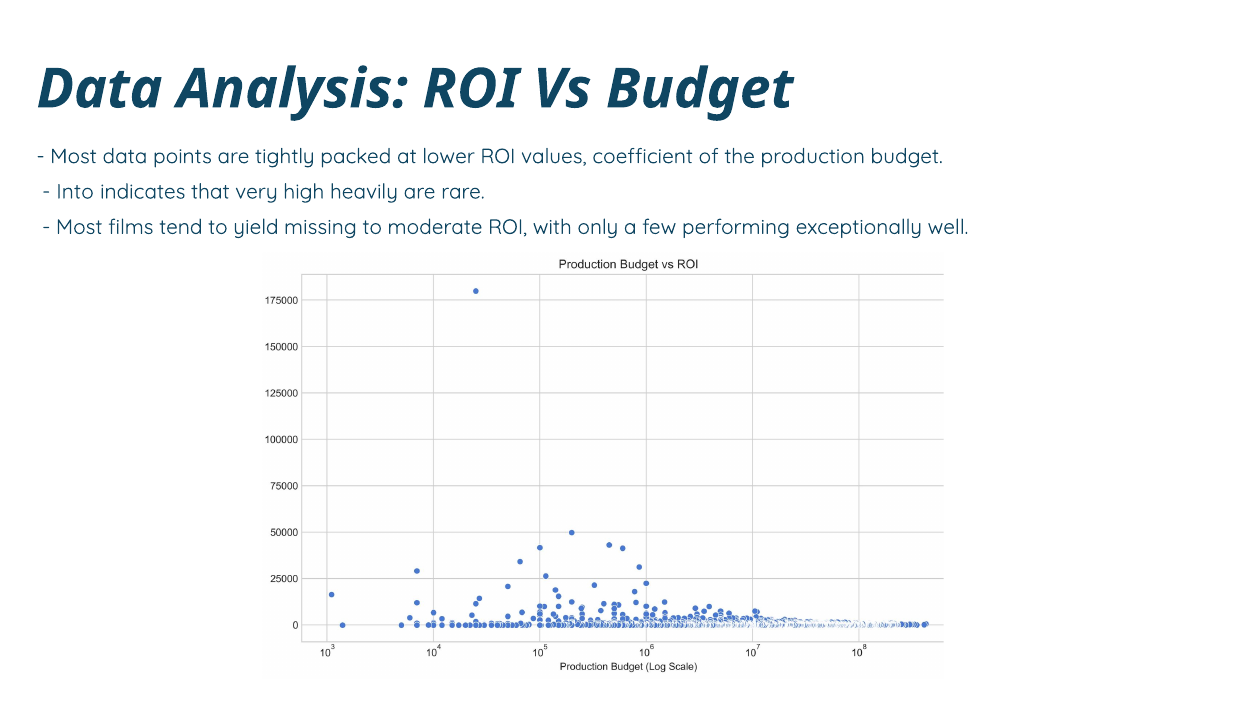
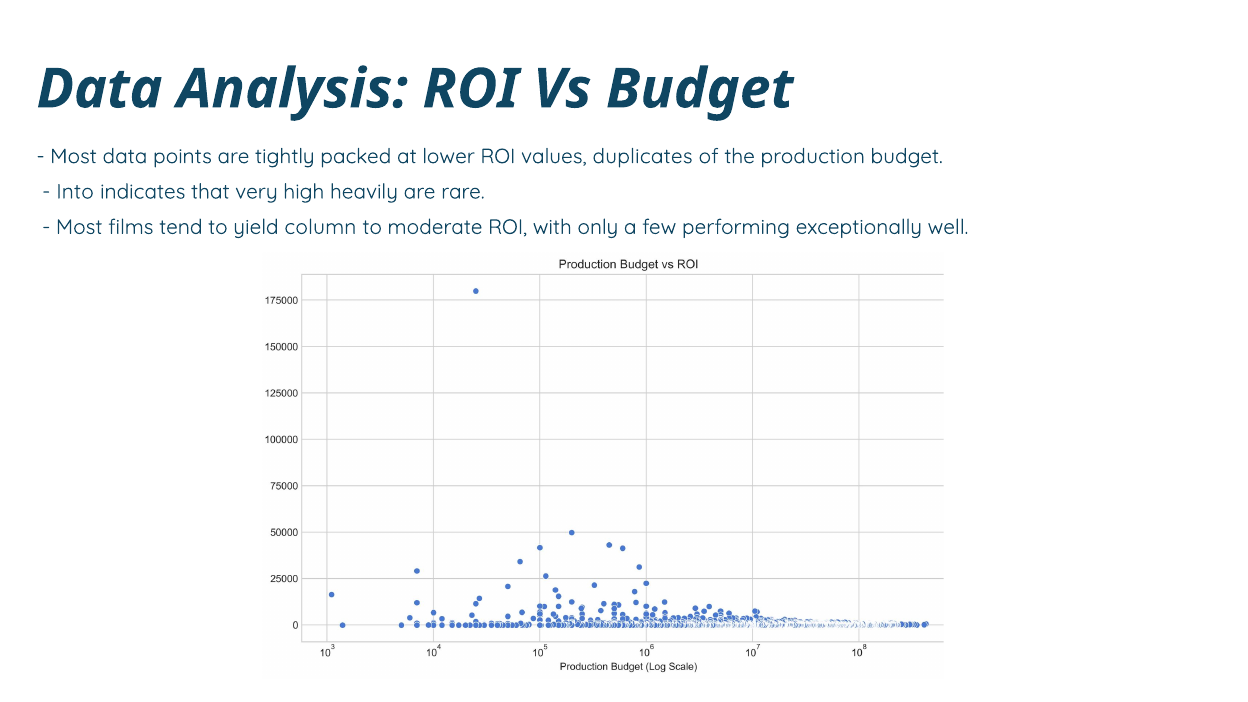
coefficient: coefficient -> duplicates
missing: missing -> column
